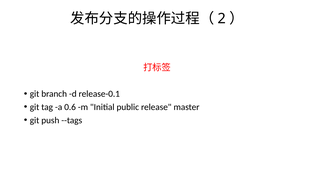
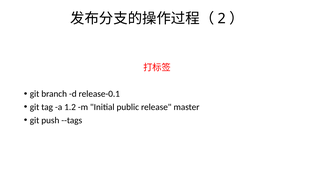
0.6: 0.6 -> 1.2
